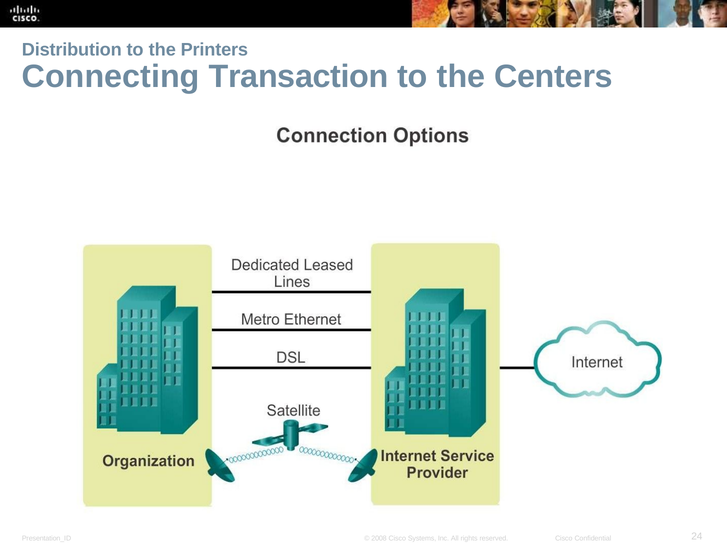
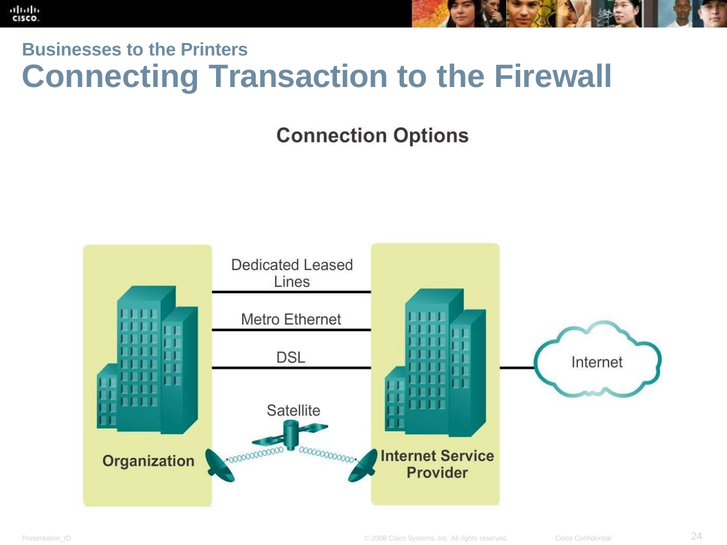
Distribution: Distribution -> Businesses
Centers: Centers -> Firewall
